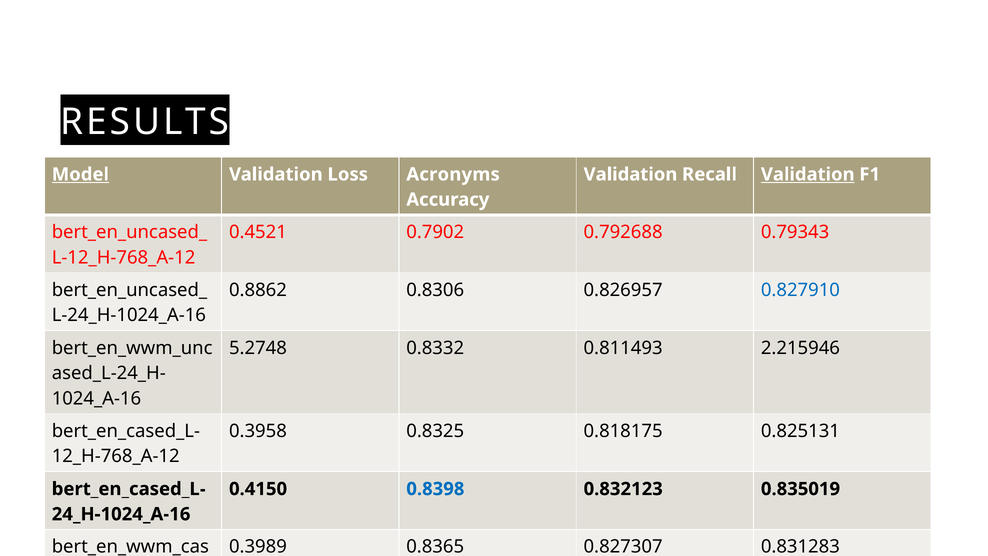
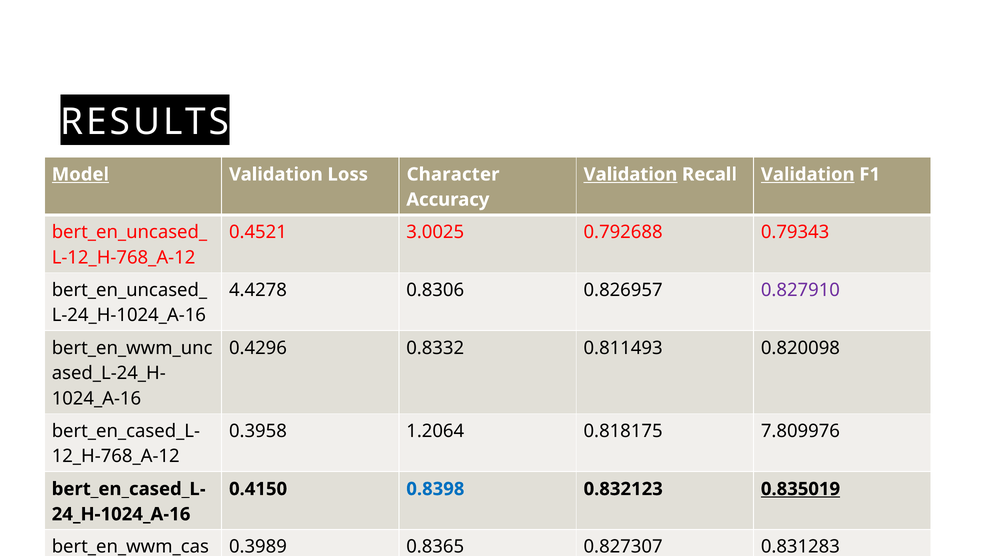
Acronyms: Acronyms -> Character
Validation at (630, 174) underline: none -> present
0.7902: 0.7902 -> 3.0025
0.8862: 0.8862 -> 4.4278
0.827910 colour: blue -> purple
5.2748: 5.2748 -> 0.4296
2.215946: 2.215946 -> 0.820098
0.8325: 0.8325 -> 1.2064
0.825131: 0.825131 -> 7.809976
0.835019 underline: none -> present
